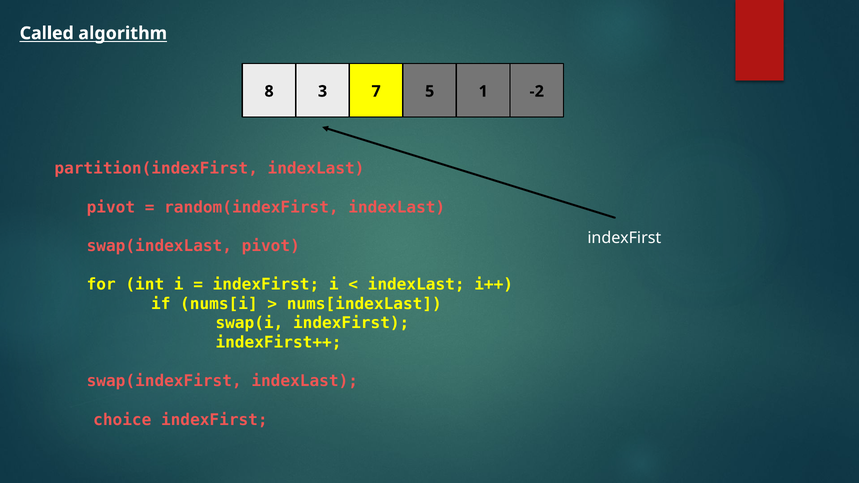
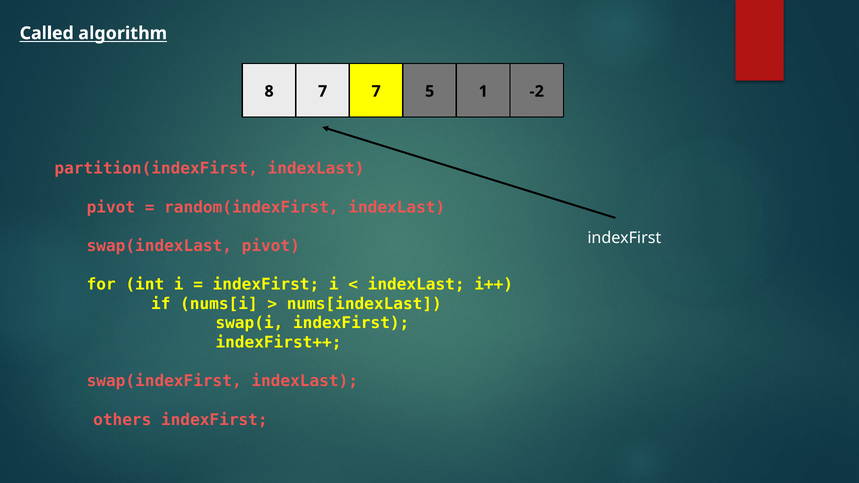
8 3: 3 -> 7
choice: choice -> others
